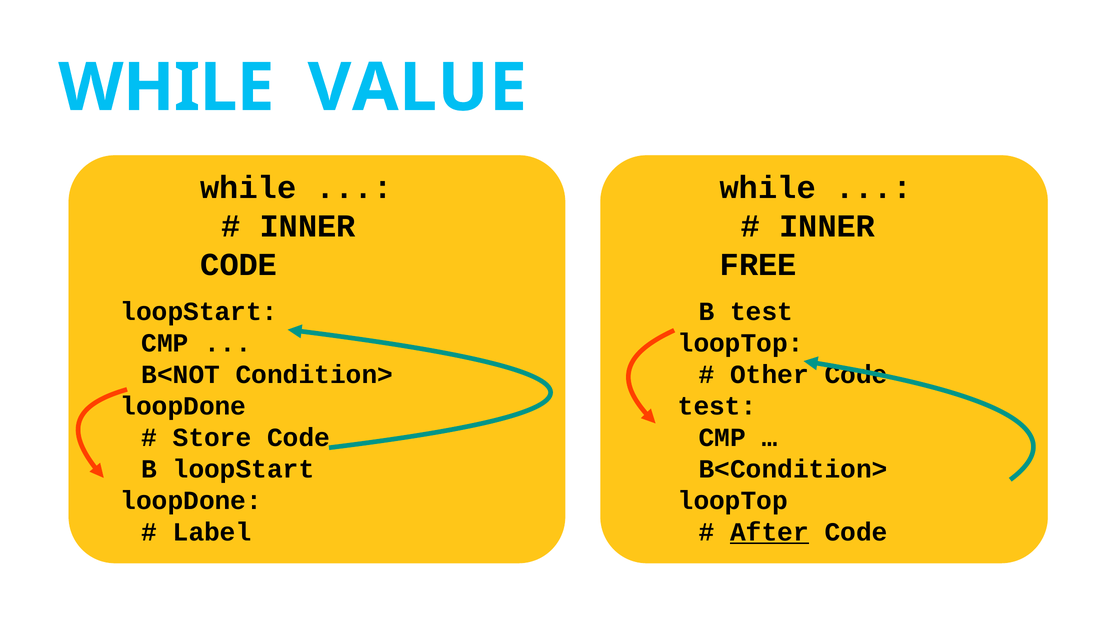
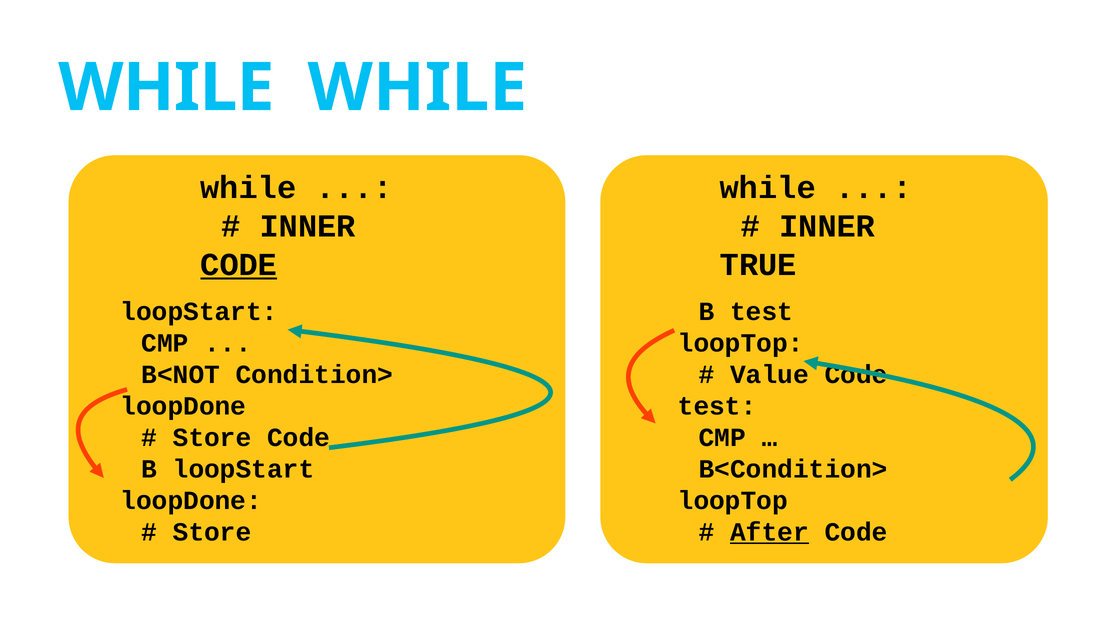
VALUE at (417, 88): VALUE -> WHILE
CODE at (239, 265) underline: none -> present
FREE: FREE -> TRUE
Other: Other -> Value
Label at (212, 532): Label -> Store
